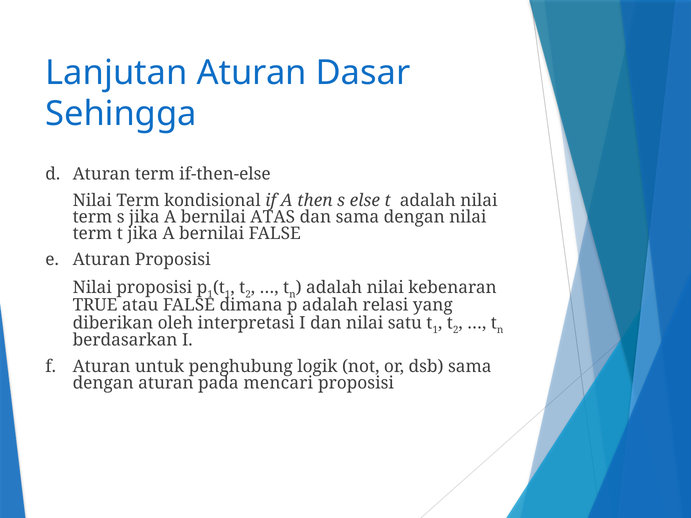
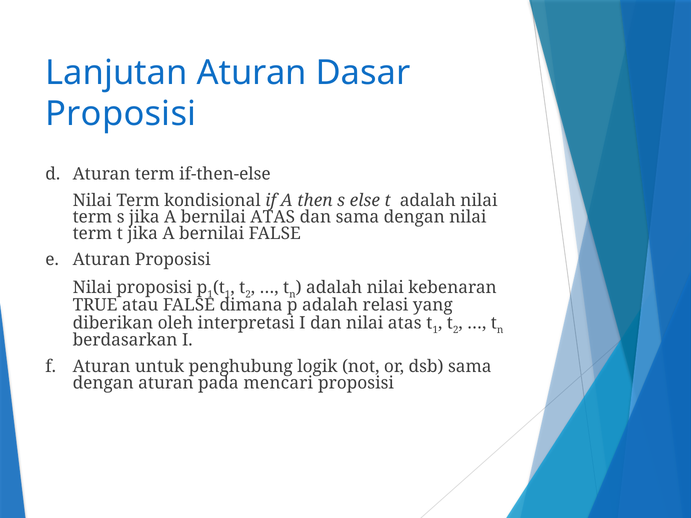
Sehingga at (121, 114): Sehingga -> Proposisi
nilai satu: satu -> atas
